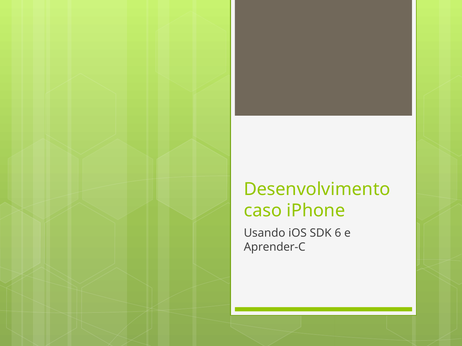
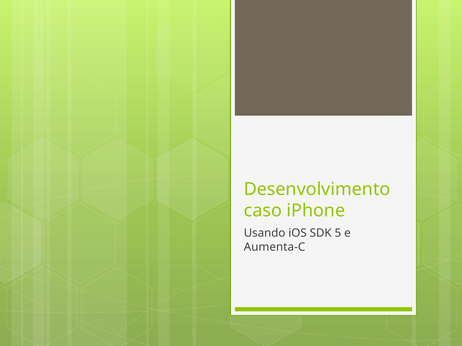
6: 6 -> 5
Aprender-C: Aprender-C -> Aumenta-C
